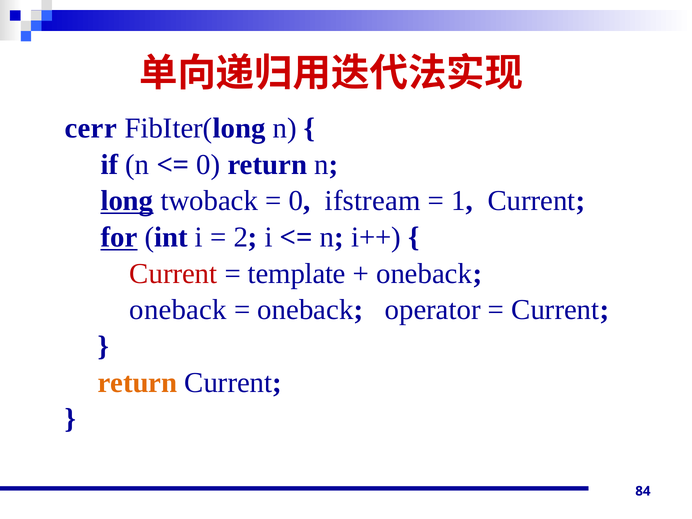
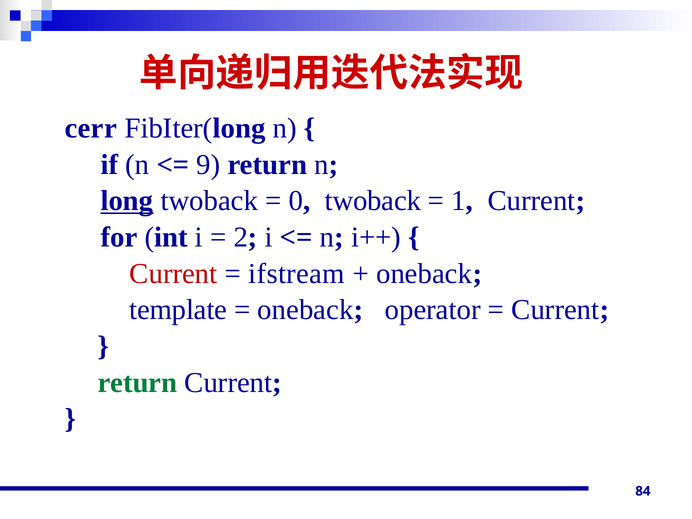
0 at (208, 165): 0 -> 9
0 ifstream: ifstream -> twoback
for underline: present -> none
template: template -> ifstream
oneback at (178, 310): oneback -> template
return at (137, 383) colour: orange -> green
